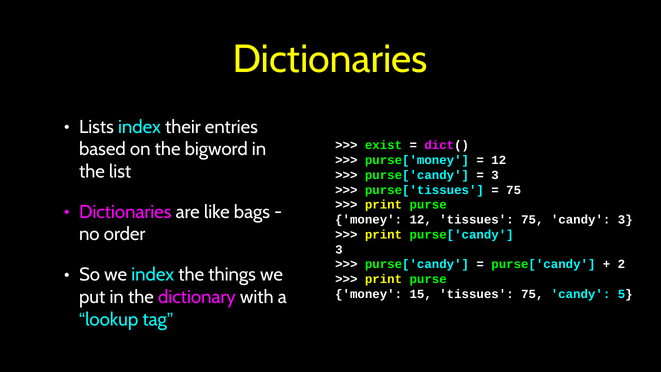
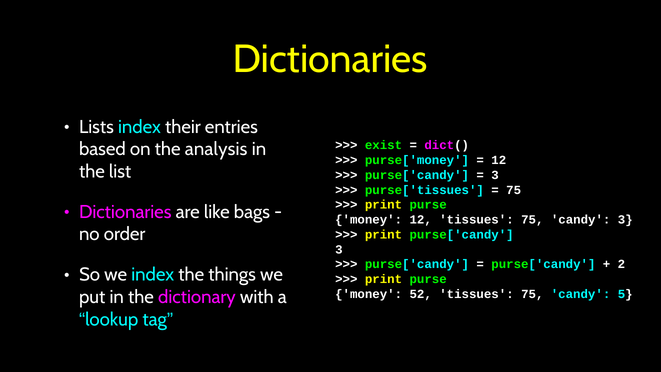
bigword: bigword -> analysis
15: 15 -> 52
